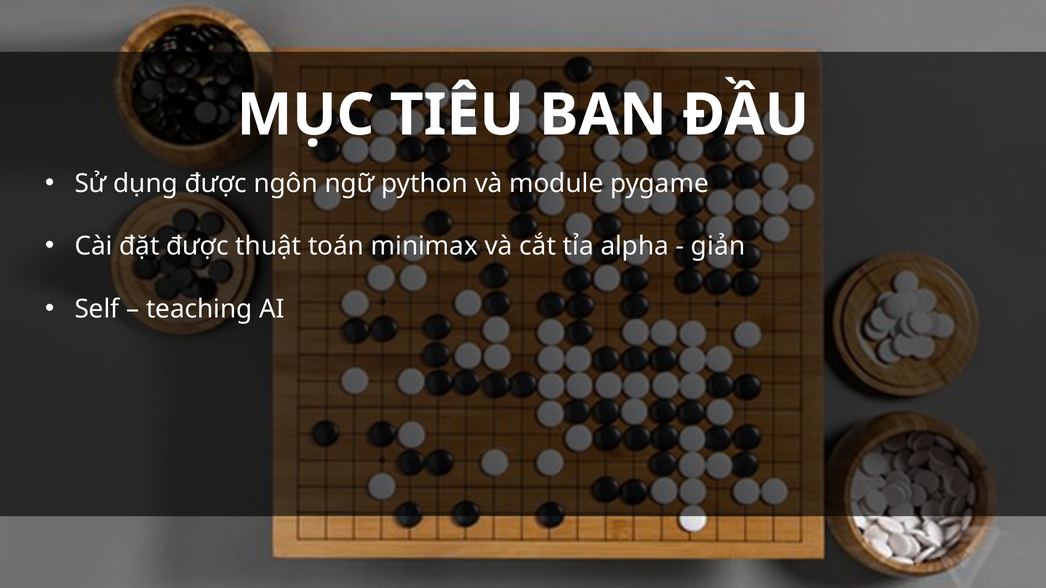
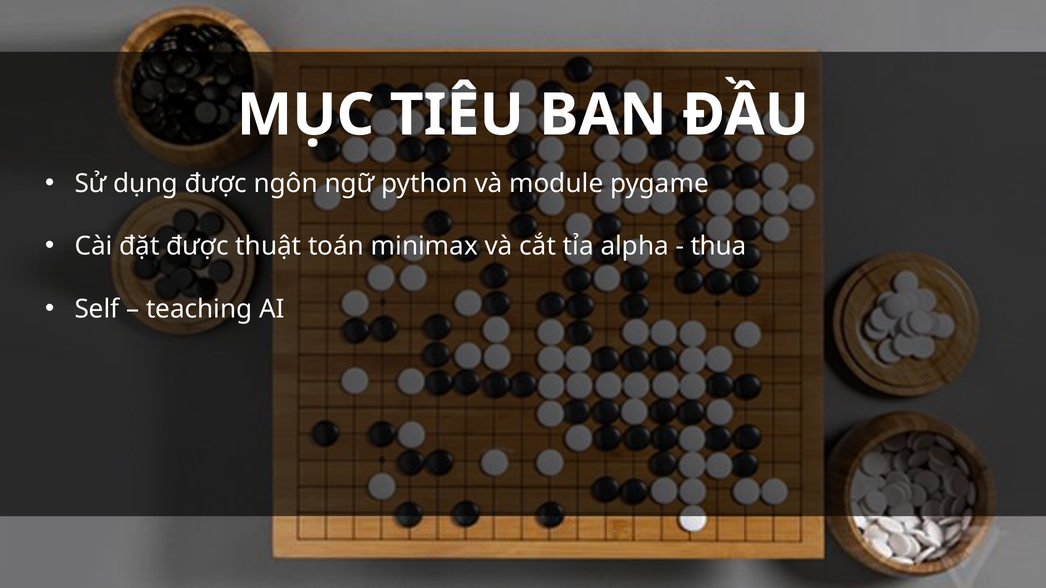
giản: giản -> thua
